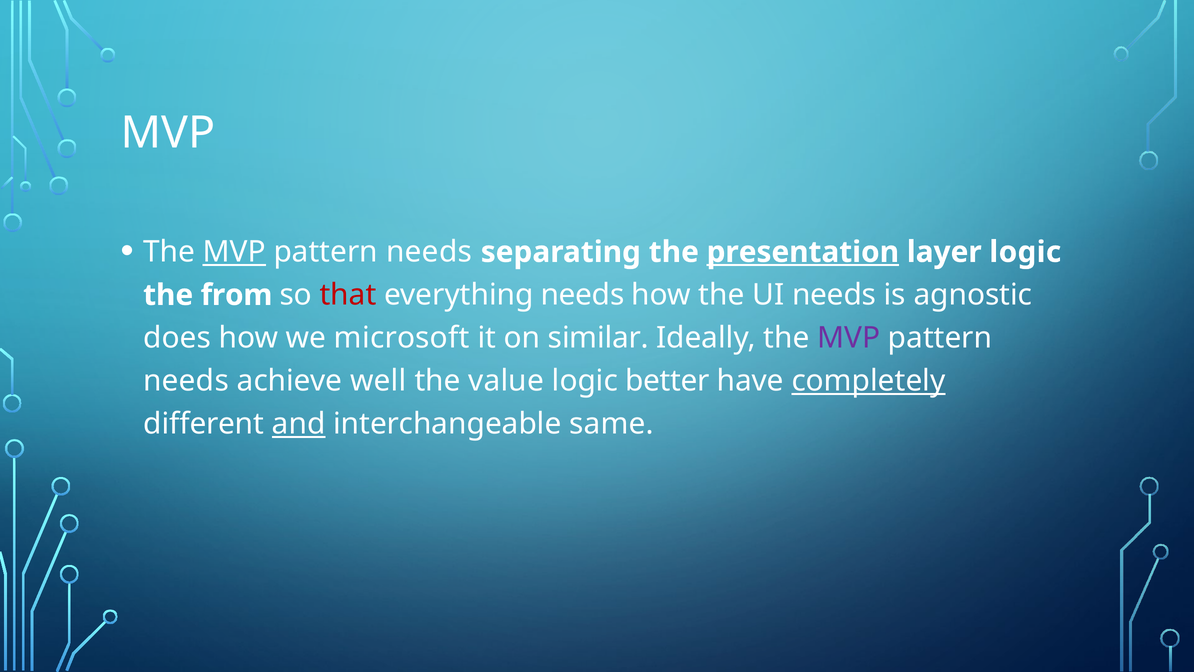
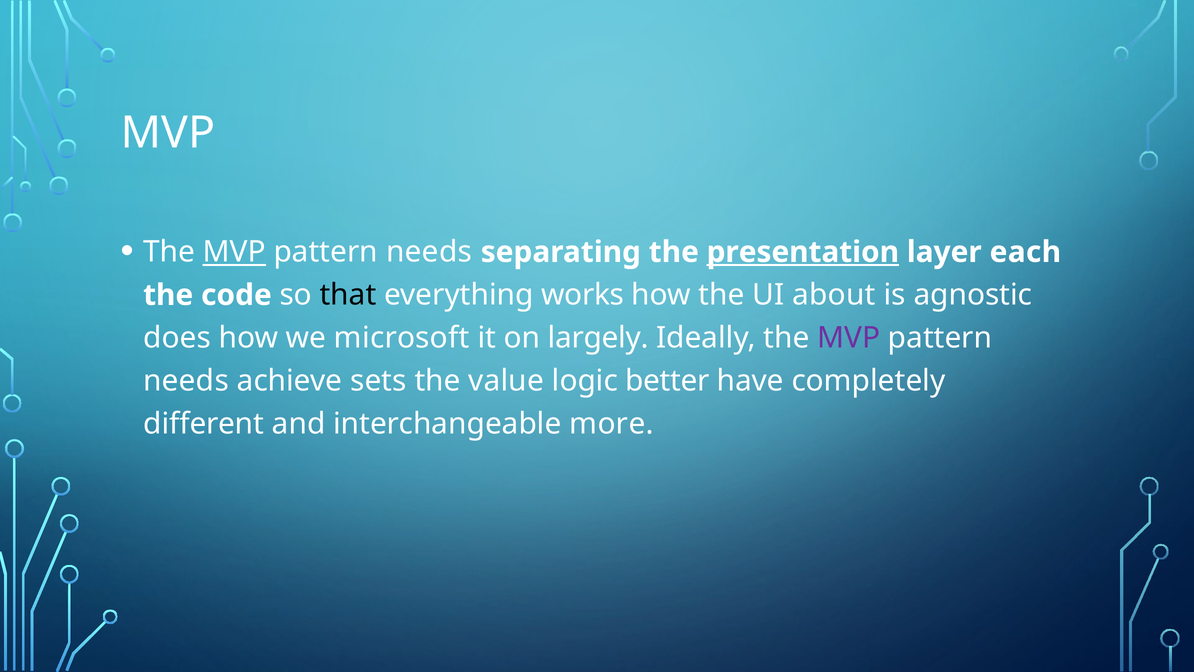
layer logic: logic -> each
from: from -> code
that colour: red -> black
everything needs: needs -> works
UI needs: needs -> about
similar: similar -> largely
well: well -> sets
completely underline: present -> none
and underline: present -> none
same: same -> more
